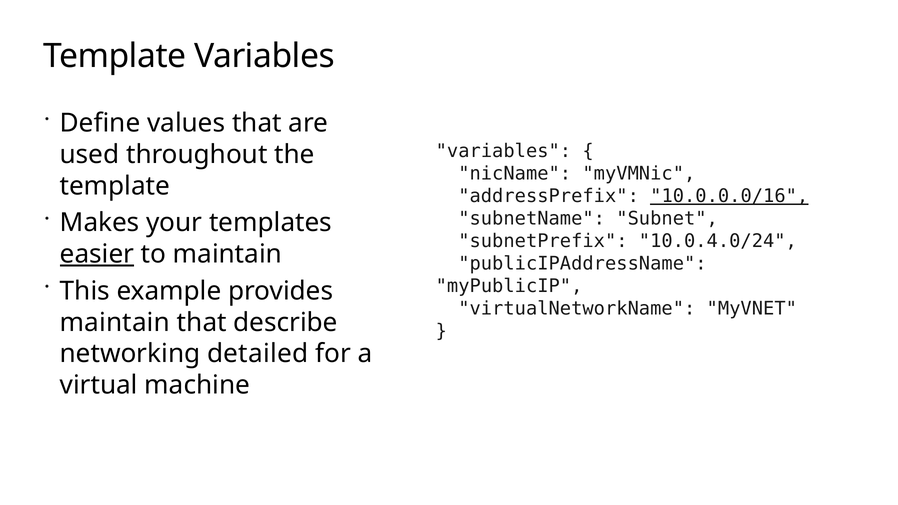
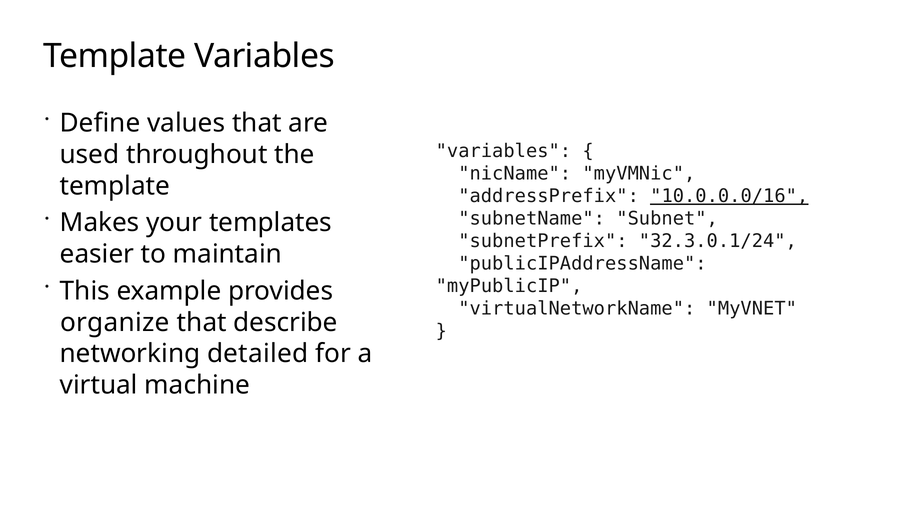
10.0.4.0/24: 10.0.4.0/24 -> 32.3.0.1/24
easier underline: present -> none
maintain at (115, 322): maintain -> organize
